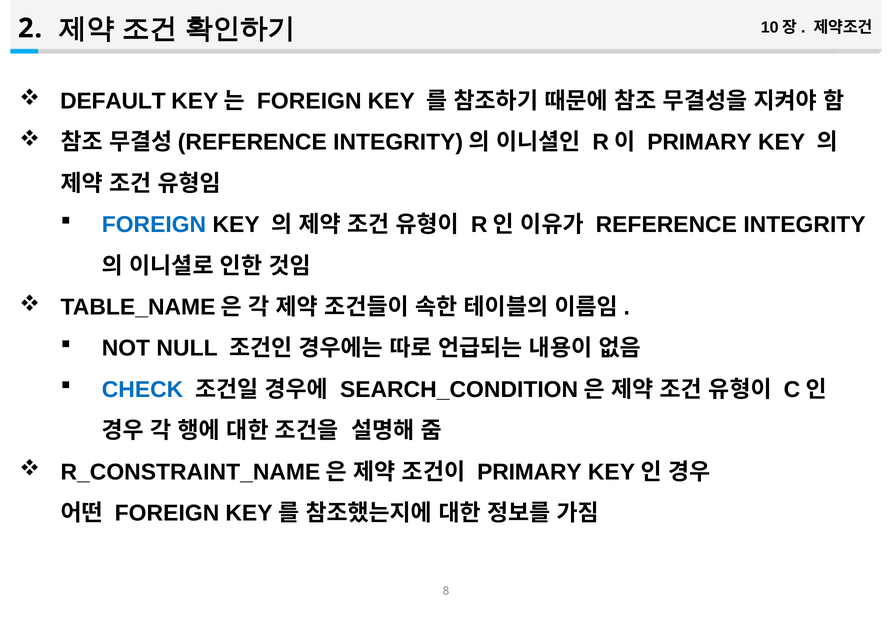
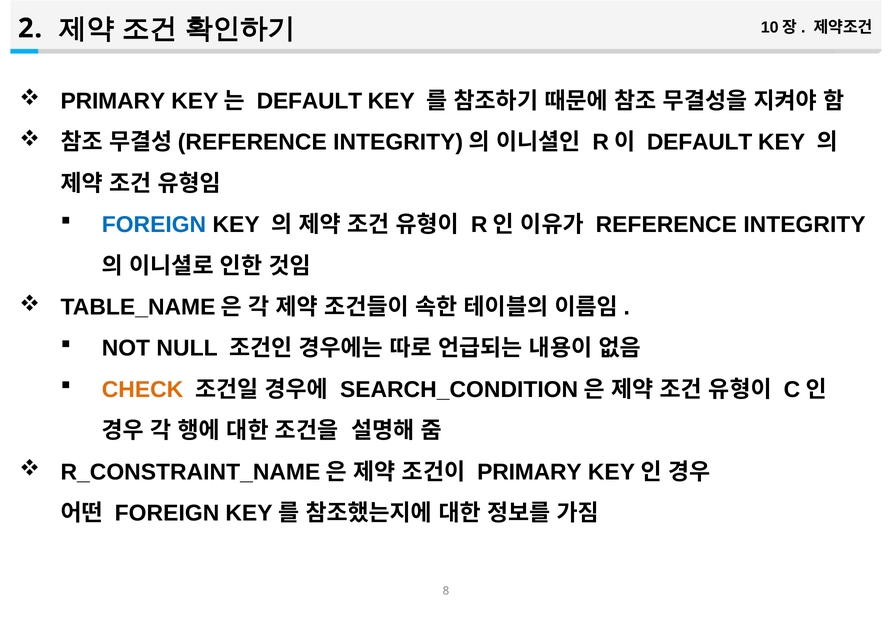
DEFAULT at (113, 101): DEFAULT -> PRIMARY
FOREIGN at (309, 101): FOREIGN -> DEFAULT
PRIMARY at (700, 142): PRIMARY -> DEFAULT
CHECK colour: blue -> orange
